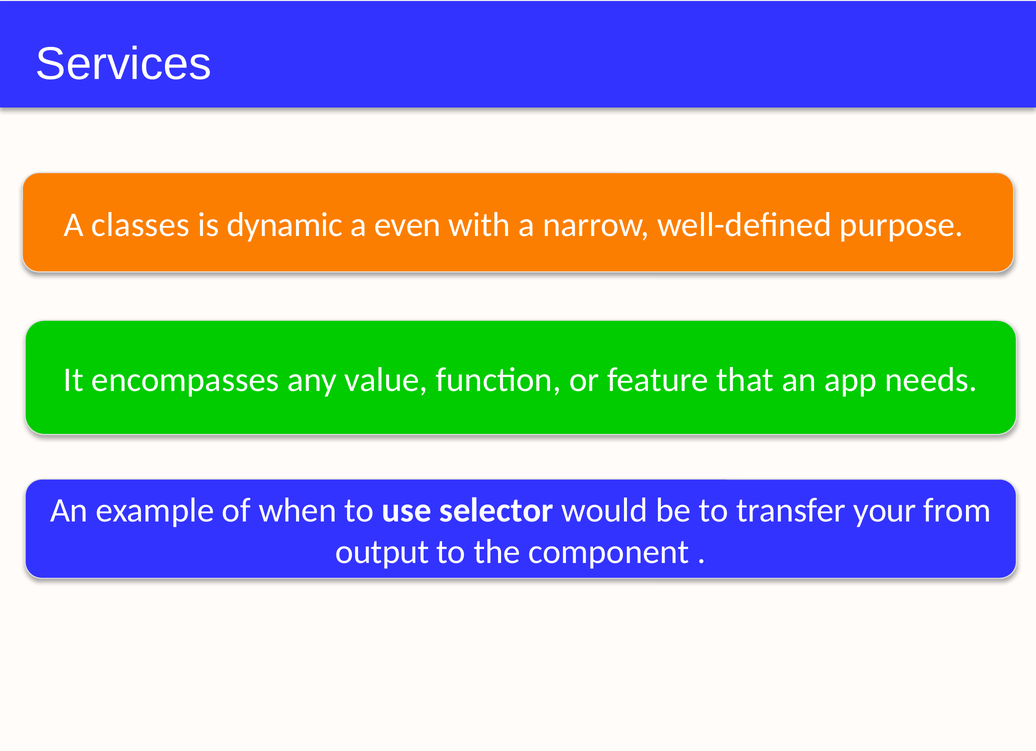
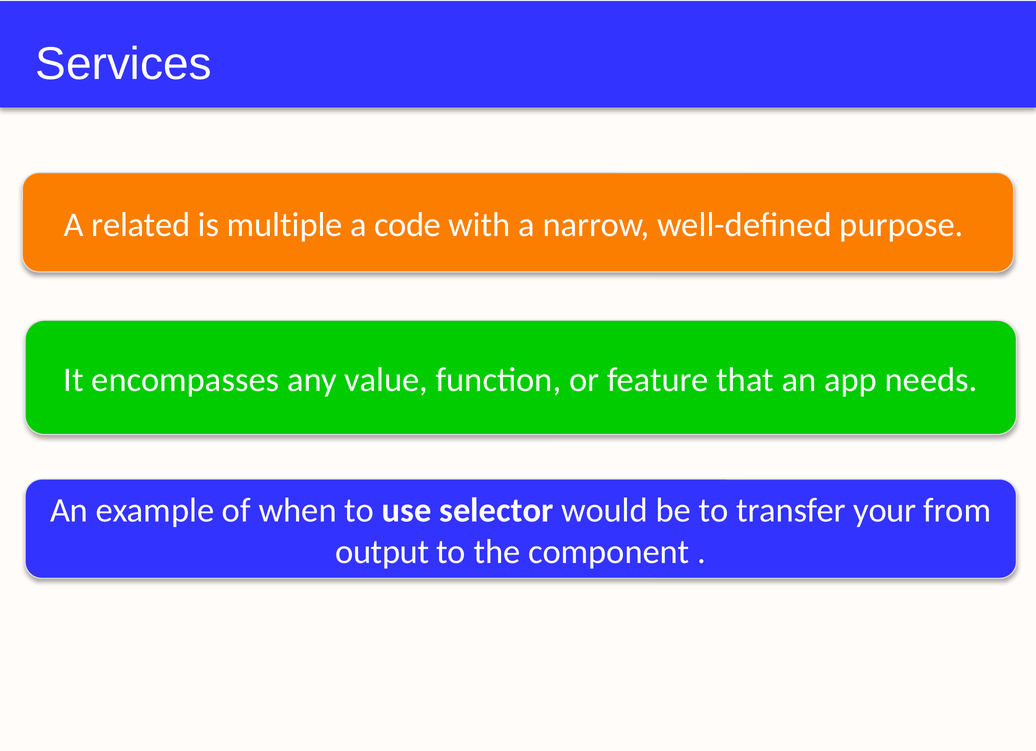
classes: classes -> related
dynamic: dynamic -> multiple
even: even -> code
